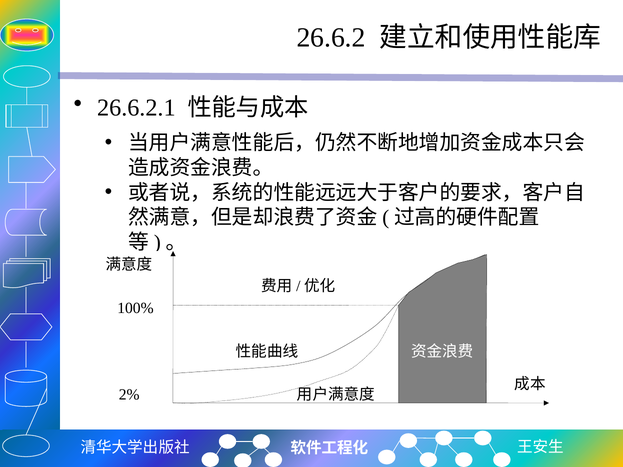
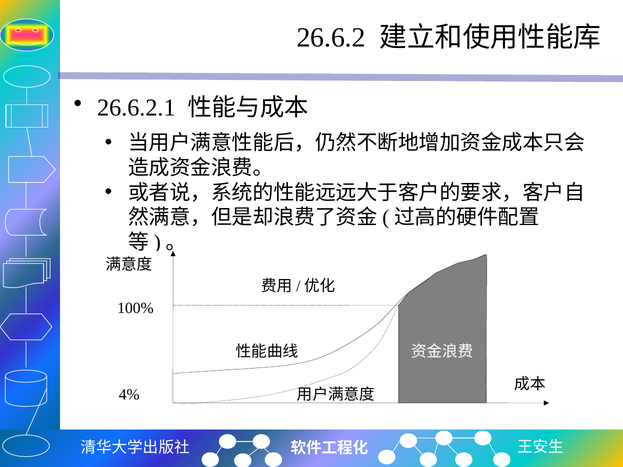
2%: 2% -> 4%
